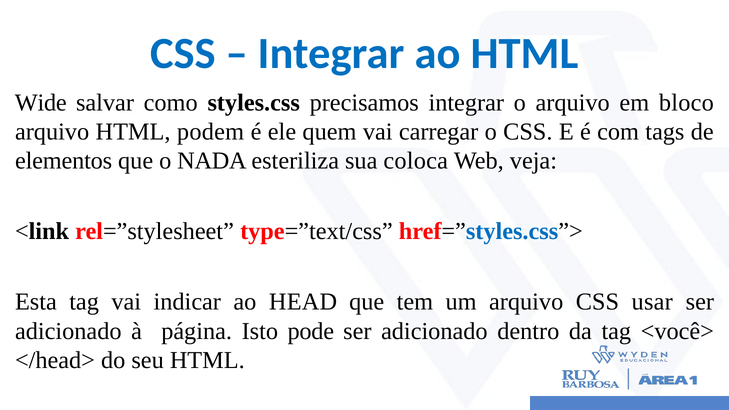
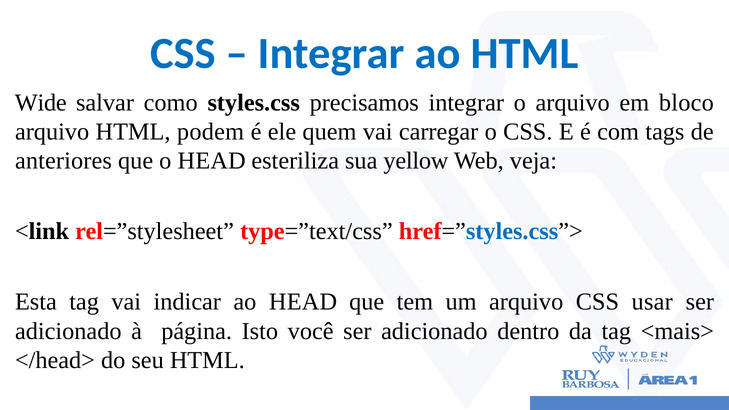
elementos: elementos -> anteriores
o NADA: NADA -> HEAD
coloca: coloca -> yellow
pode: pode -> você
<você>: <você> -> <mais>
